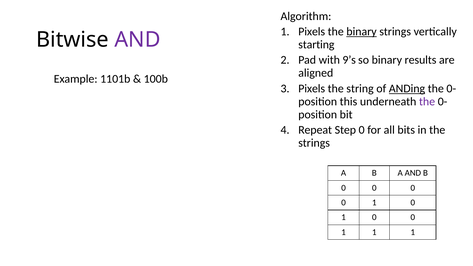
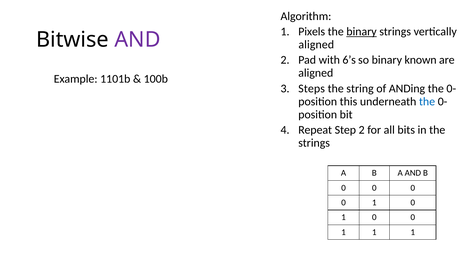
starting at (316, 45): starting -> aligned
9’s: 9’s -> 6’s
results: results -> known
3 Pixels: Pixels -> Steps
ANDing underline: present -> none
the at (427, 101) colour: purple -> blue
Step 0: 0 -> 2
